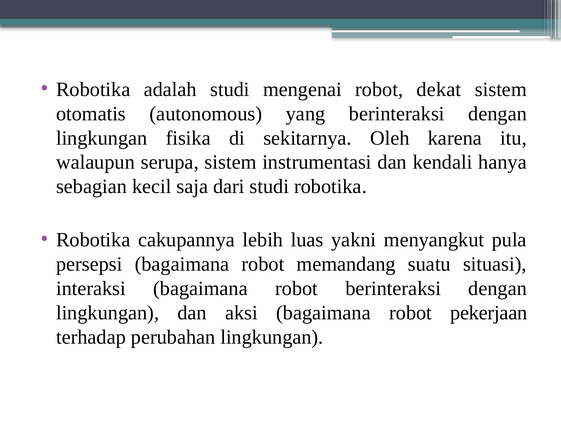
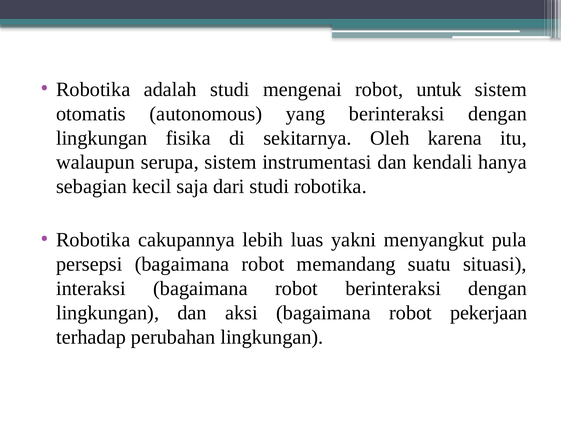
dekat: dekat -> untuk
